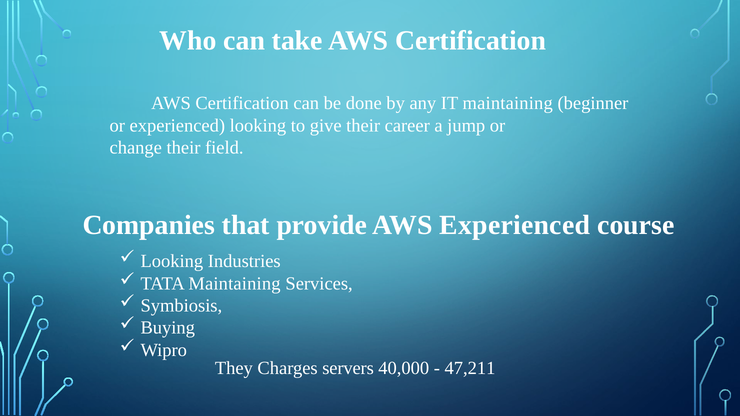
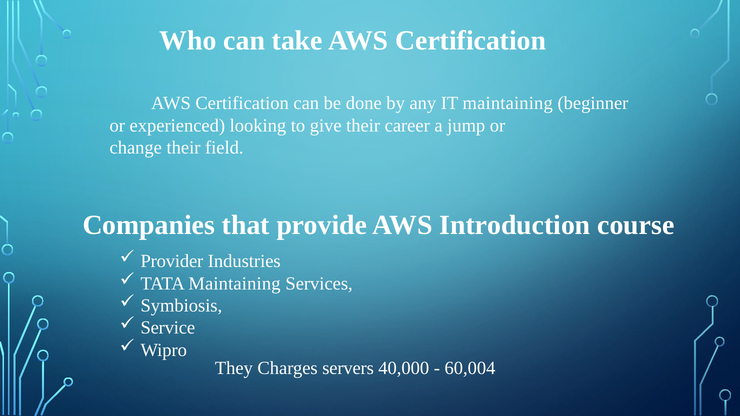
AWS Experienced: Experienced -> Introduction
Looking at (172, 261): Looking -> Provider
Buying: Buying -> Service
47,211: 47,211 -> 60,004
